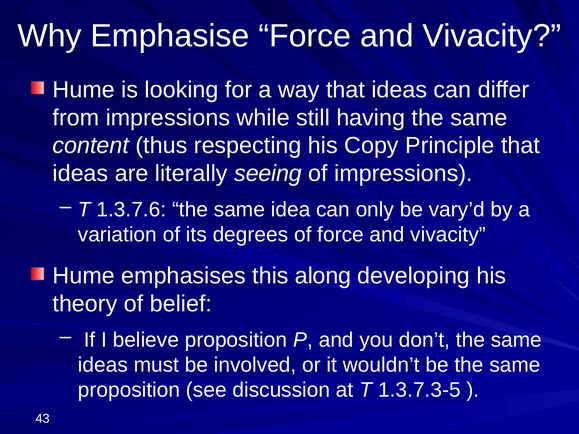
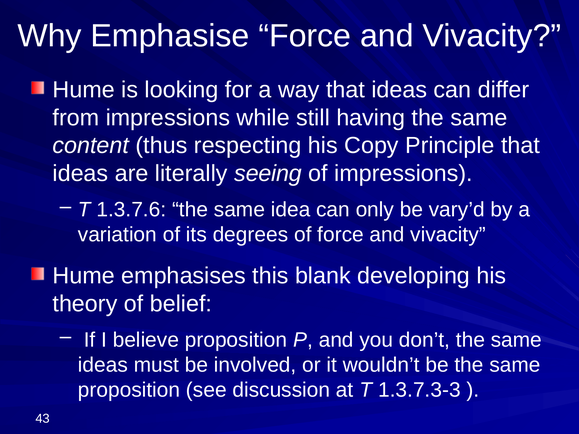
along: along -> blank
1.3.7.3-5: 1.3.7.3-5 -> 1.3.7.3-3
